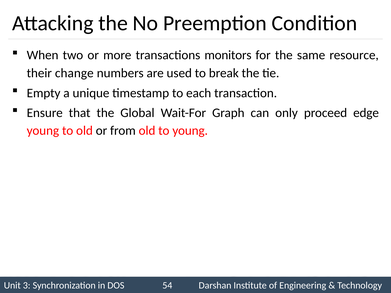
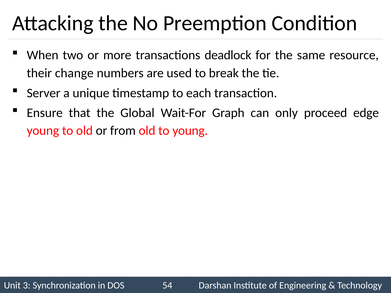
monitors: monitors -> deadlock
Empty: Empty -> Server
